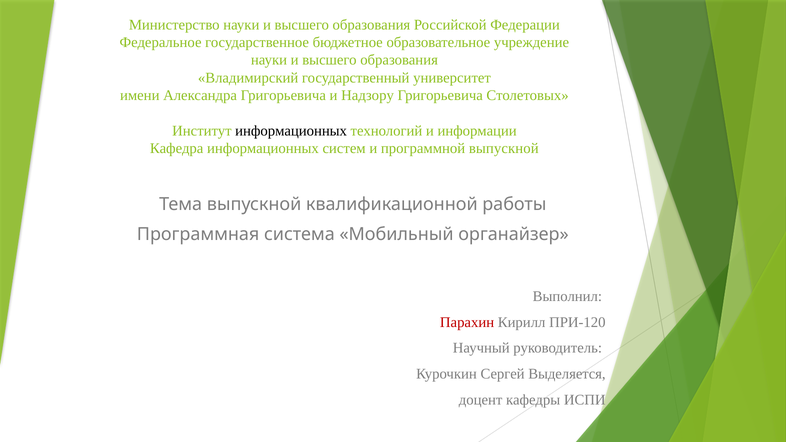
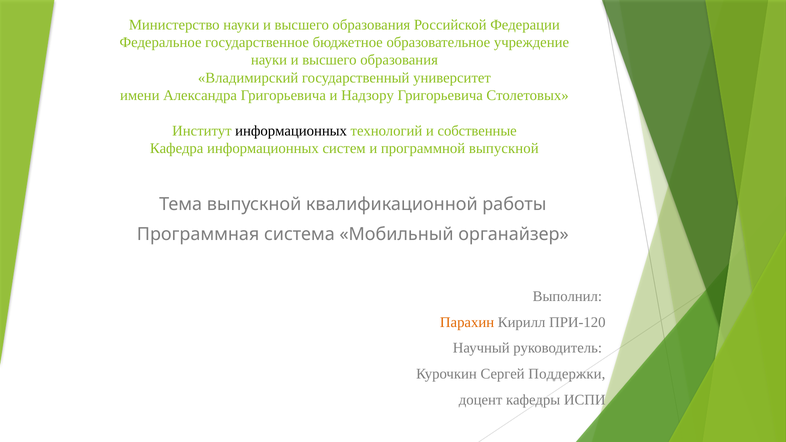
информации: информации -> собственные
Парахин colour: red -> orange
Выделяется: Выделяется -> Поддержки
